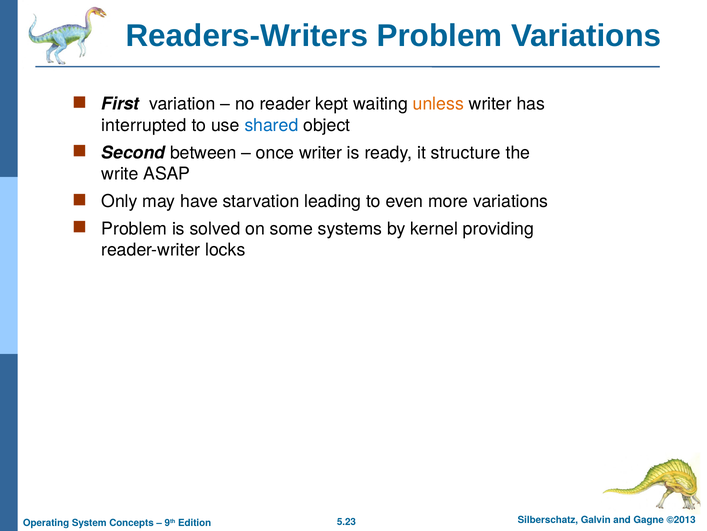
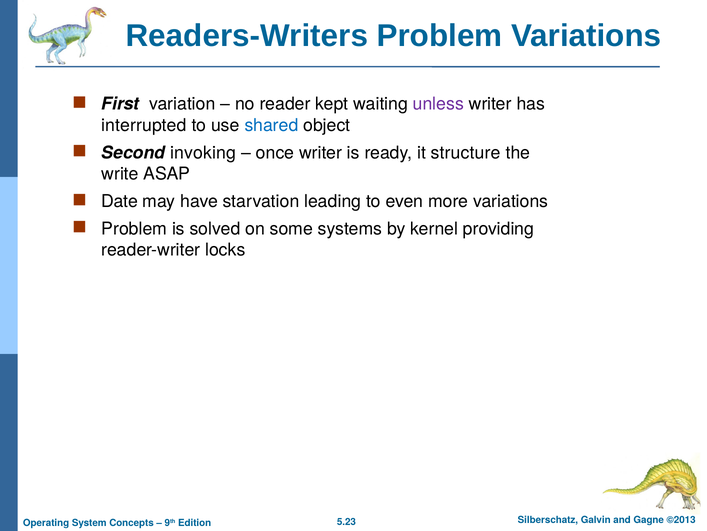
unless colour: orange -> purple
between: between -> invoking
Only: Only -> Date
